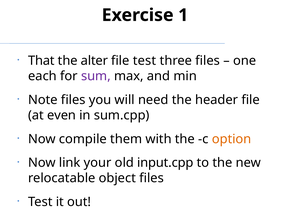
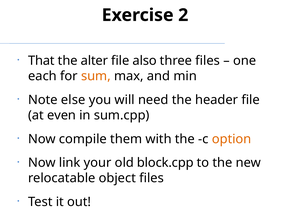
1: 1 -> 2
file test: test -> also
sum colour: purple -> orange
Note files: files -> else
input.cpp: input.cpp -> block.cpp
